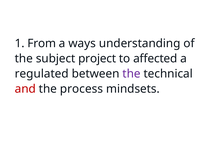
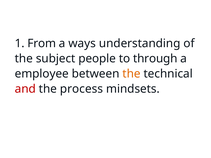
project: project -> people
affected: affected -> through
regulated: regulated -> employee
the at (132, 74) colour: purple -> orange
